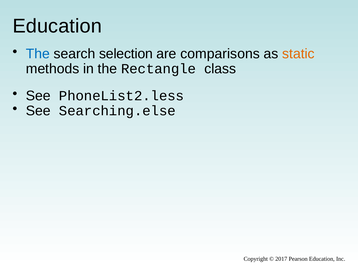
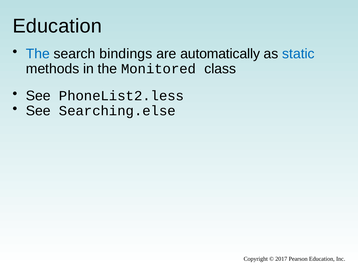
selection: selection -> bindings
comparisons: comparisons -> automatically
static colour: orange -> blue
Rectangle: Rectangle -> Monitored
